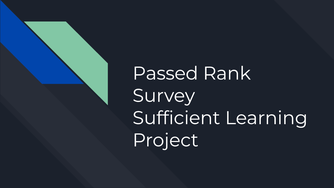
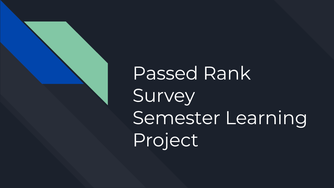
Sufficient: Sufficient -> Semester
